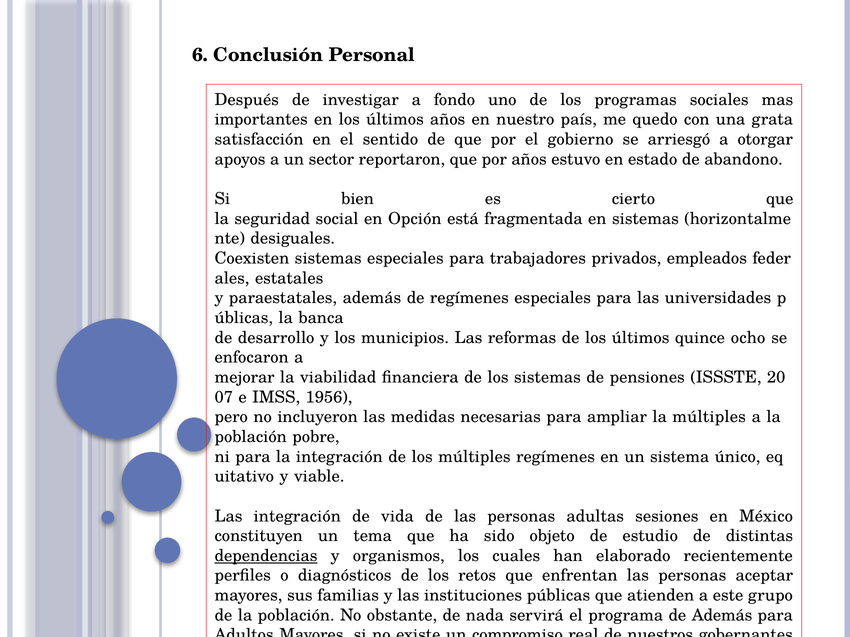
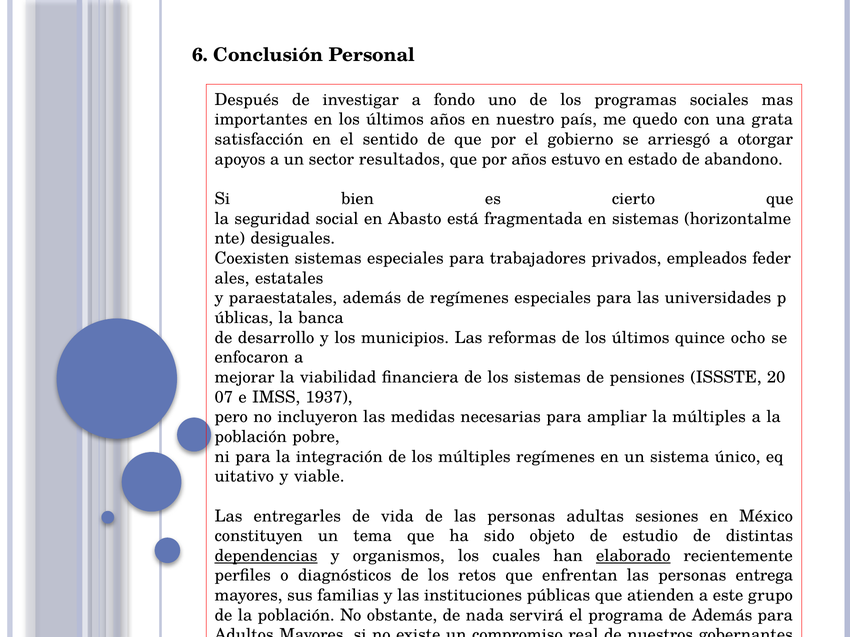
reportaron: reportaron -> resultados
Opción: Opción -> Abasto
1956: 1956 -> 1937
Las integración: integración -> entregarles
elaborado underline: none -> present
aceptar: aceptar -> entrega
